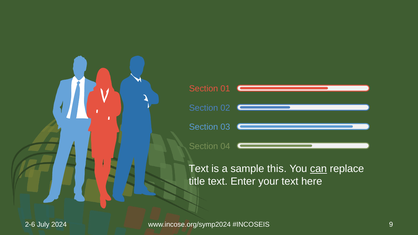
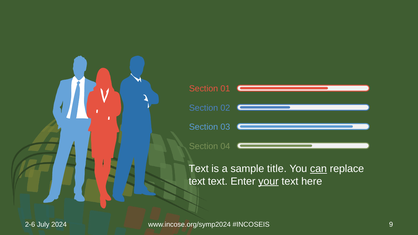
this: this -> title
title at (197, 181): title -> text
your underline: none -> present
